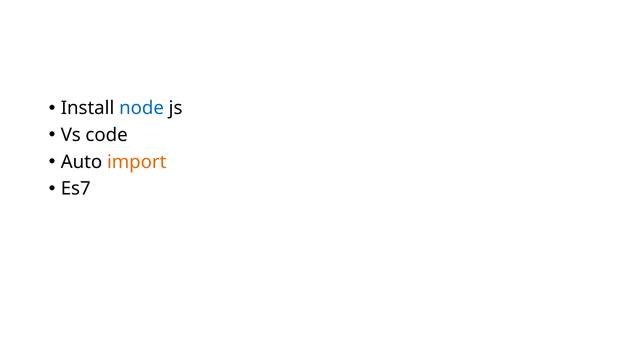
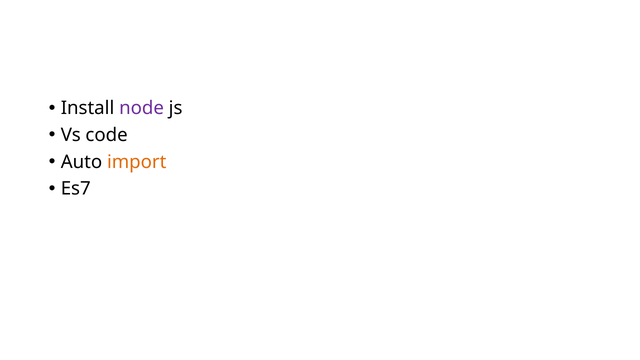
node colour: blue -> purple
